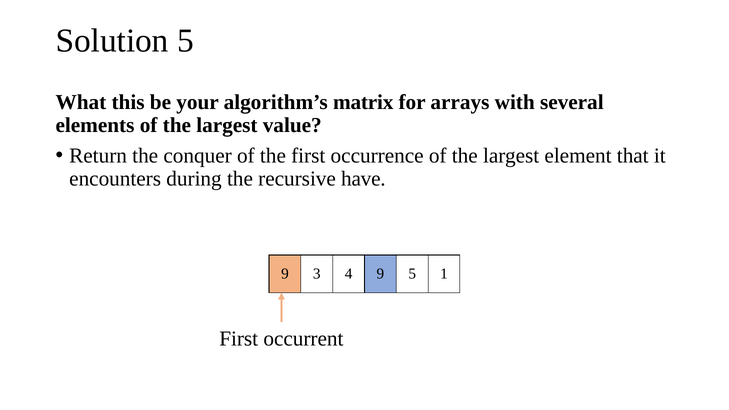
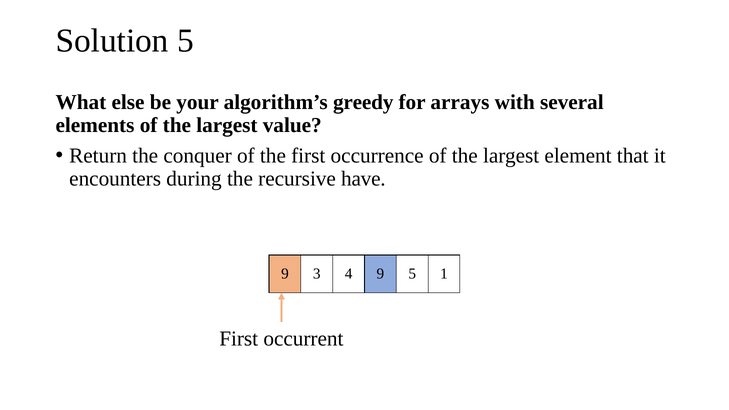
this: this -> else
matrix: matrix -> greedy
